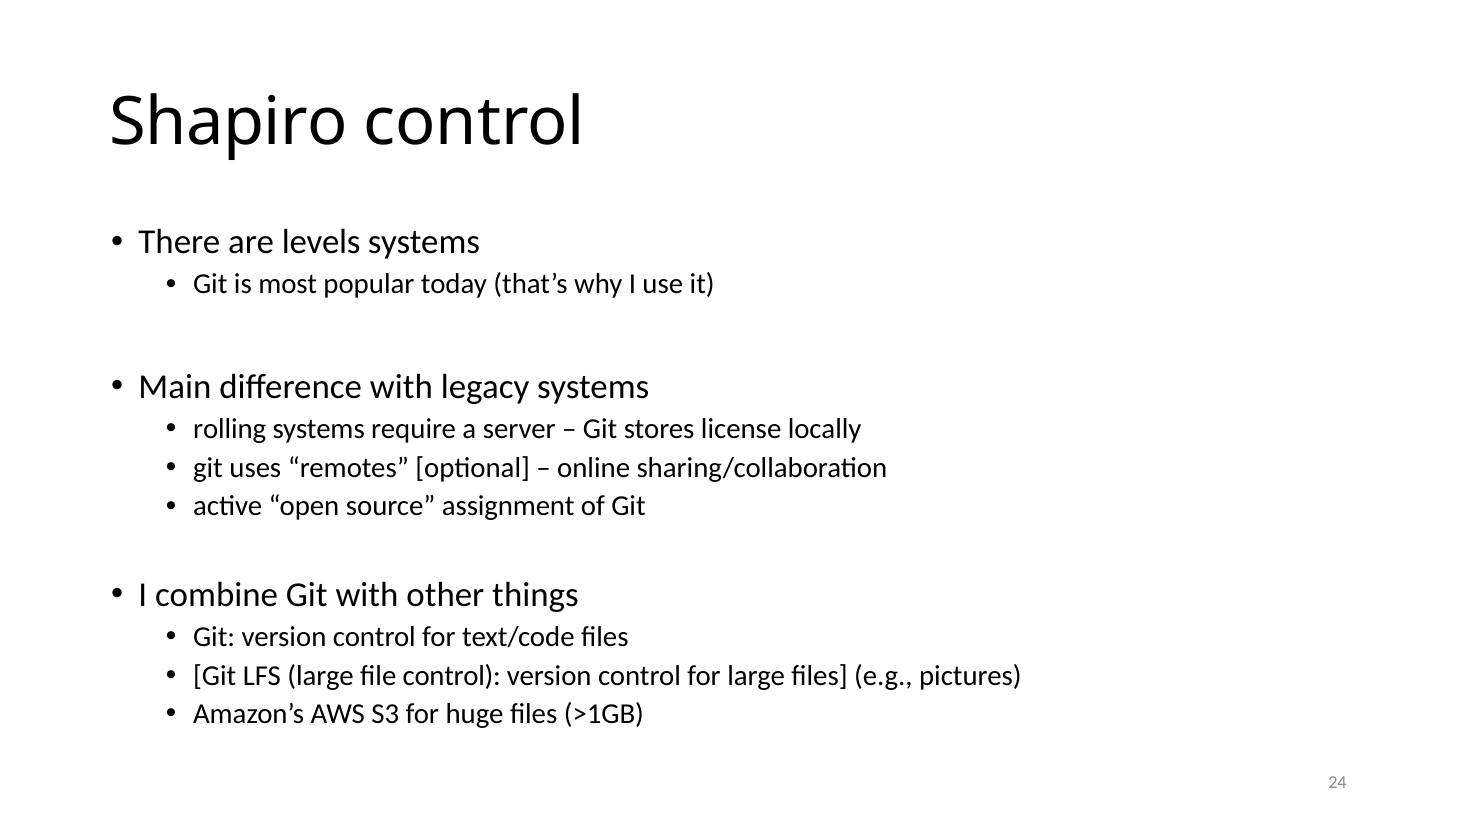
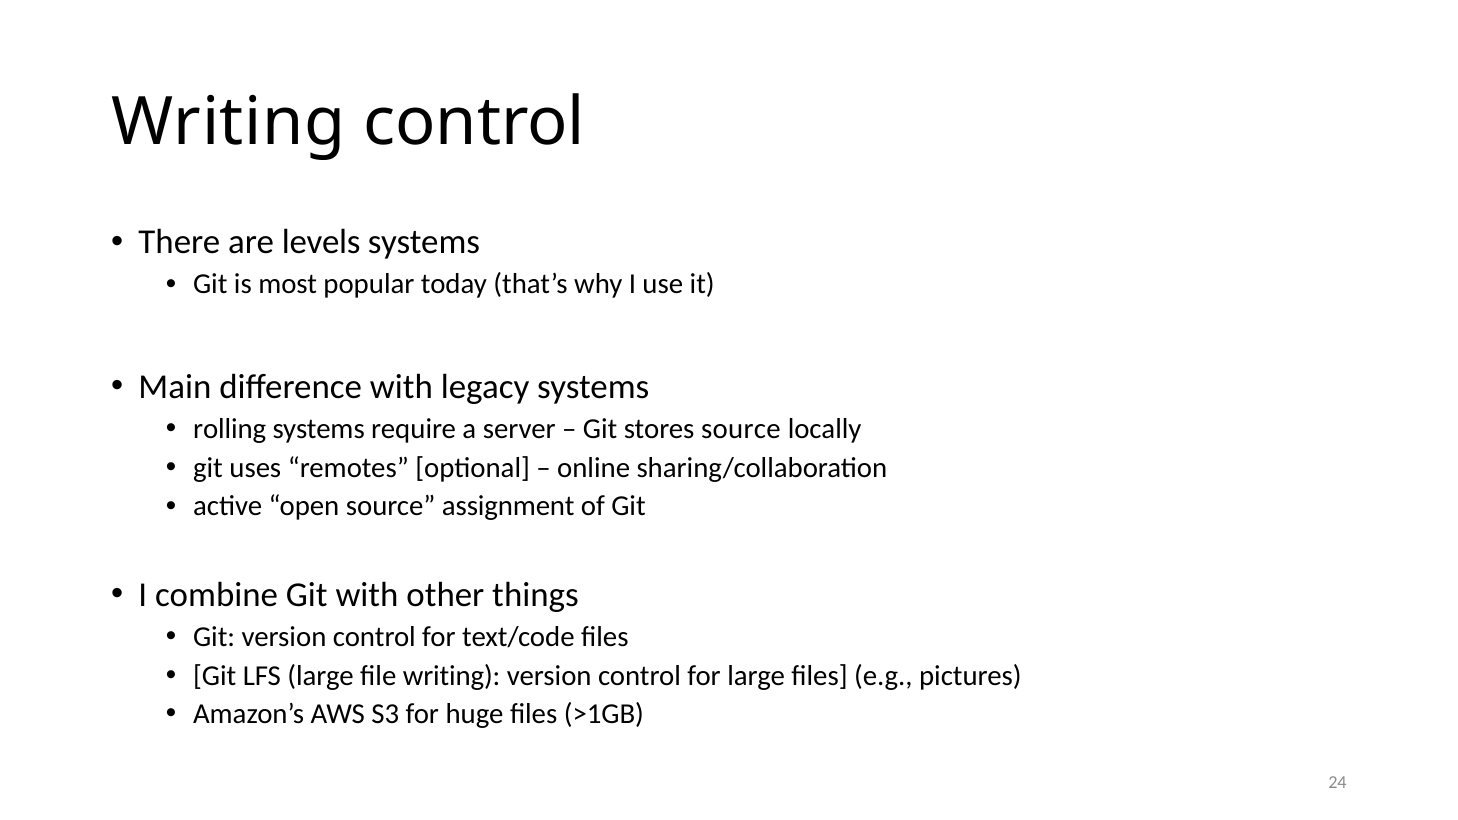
Shapiro at (229, 122): Shapiro -> Writing
stores license: license -> source
file control: control -> writing
